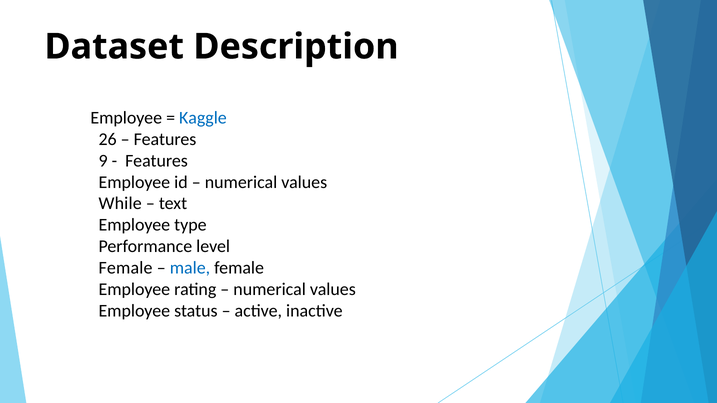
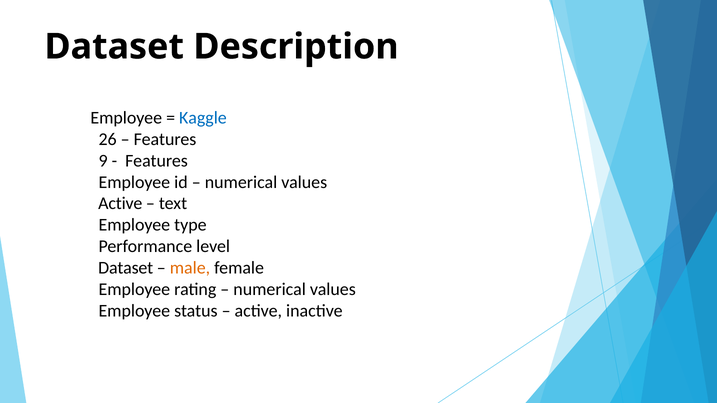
While at (120, 204): While -> Active
Female at (126, 268): Female -> Dataset
male colour: blue -> orange
